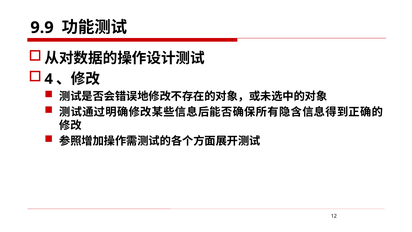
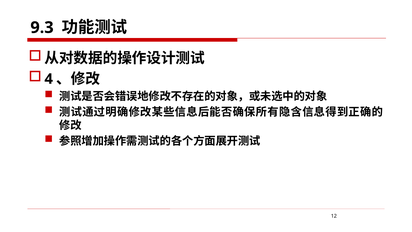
9.9: 9.9 -> 9.3
